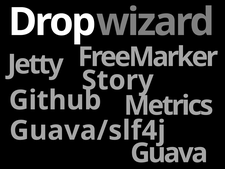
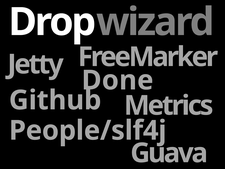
Story: Story -> Done
Guava/slf4j: Guava/slf4j -> People/slf4j
